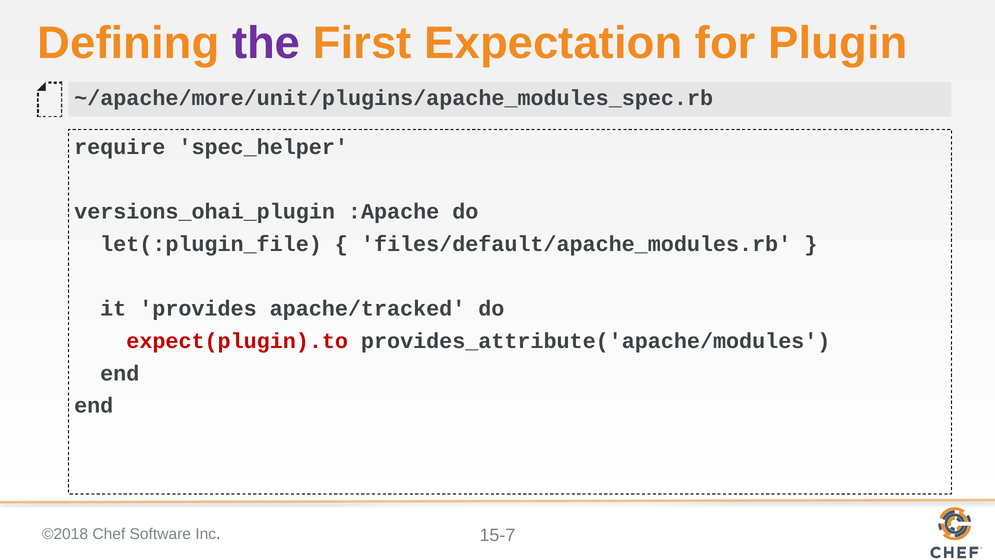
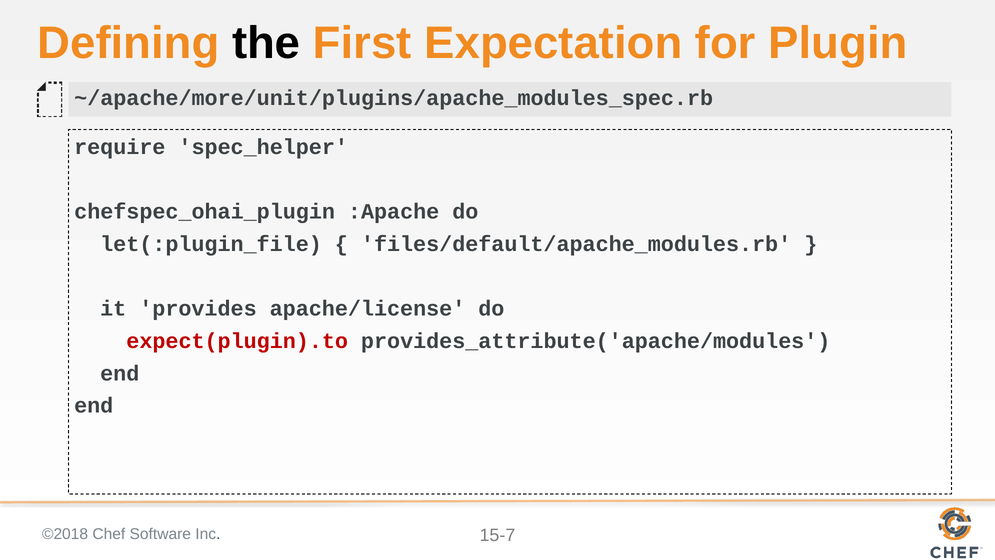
the colour: purple -> black
versions_ohai_plugin: versions_ohai_plugin -> chefspec_ohai_plugin
apache/tracked: apache/tracked -> apache/license
